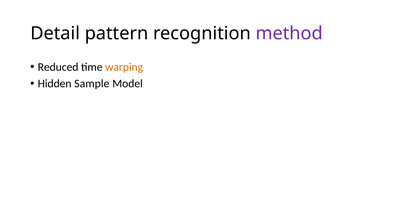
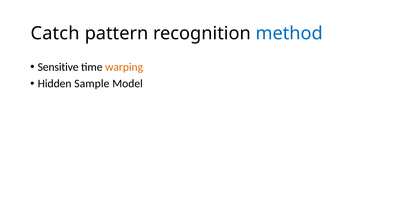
Detail: Detail -> Catch
method colour: purple -> blue
Reduced: Reduced -> Sensitive
